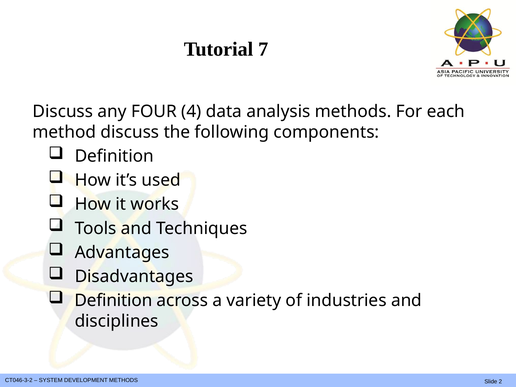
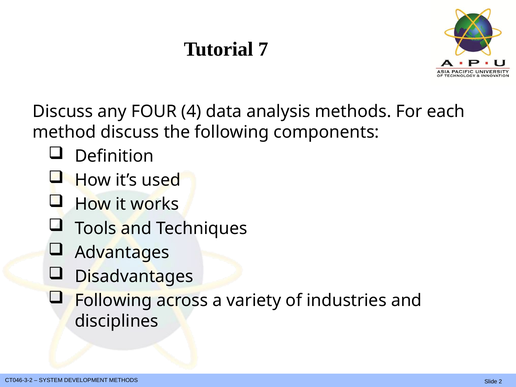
Definition at (113, 301): Definition -> Following
